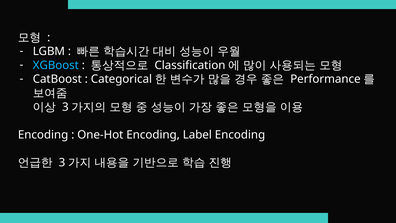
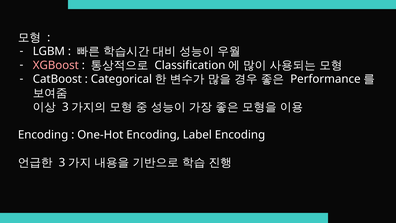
XGBoost colour: light blue -> pink
